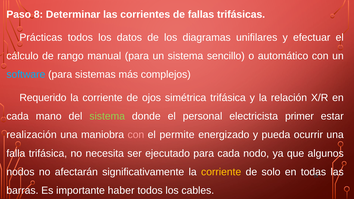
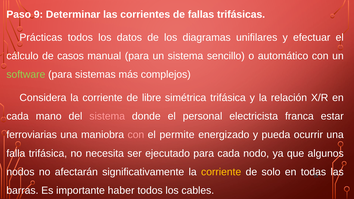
8: 8 -> 9
rango: rango -> casos
software colour: light blue -> light green
Requerido: Requerido -> Considera
ojos: ojos -> libre
sistema at (107, 116) colour: light green -> pink
primer: primer -> franca
realización: realización -> ferroviarias
